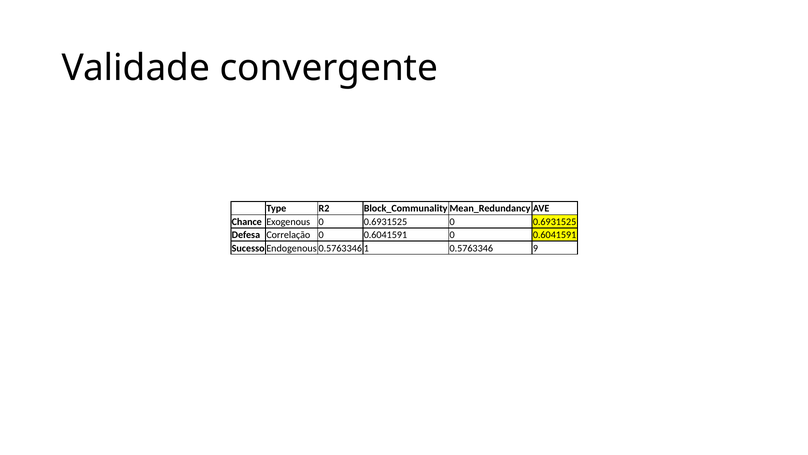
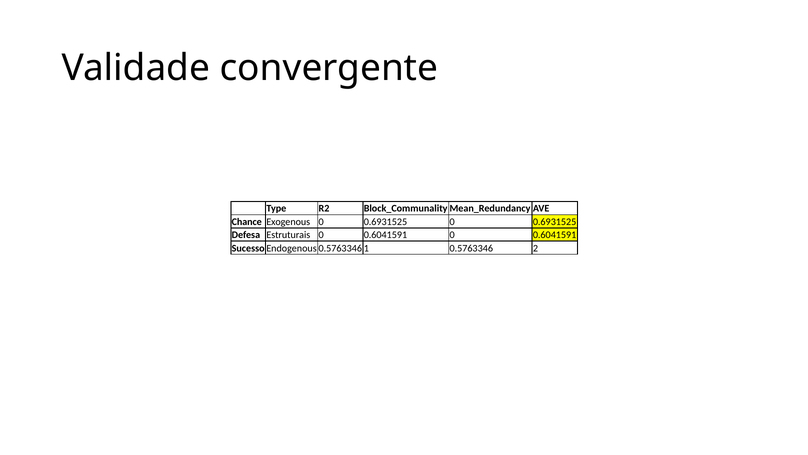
Correlação: Correlação -> Estruturais
9: 9 -> 2
